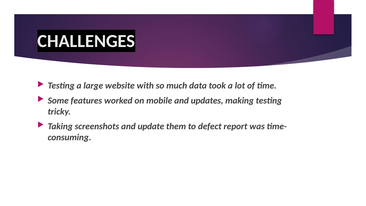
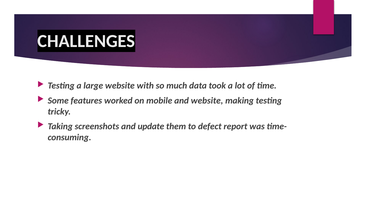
and updates: updates -> website
